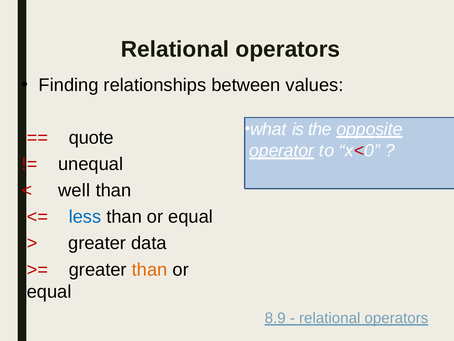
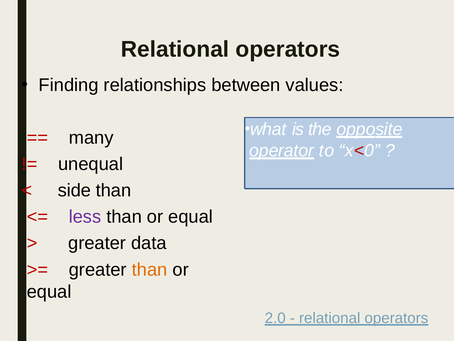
quote: quote -> many
well: well -> side
less colour: blue -> purple
8.9: 8.9 -> 2.0
